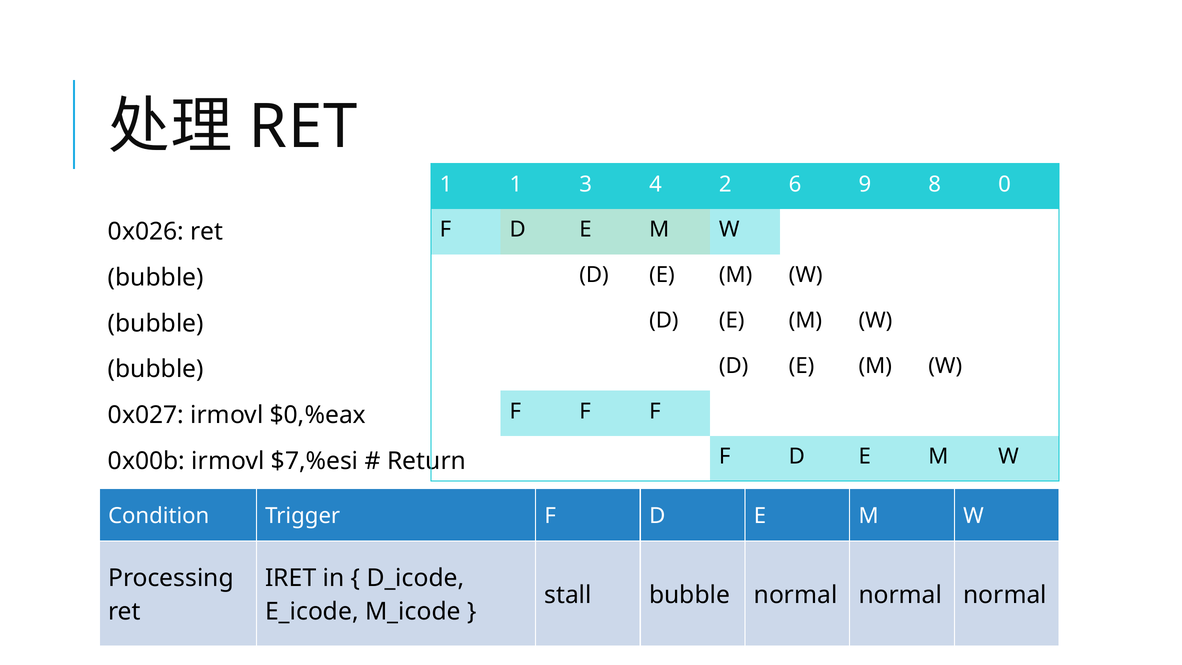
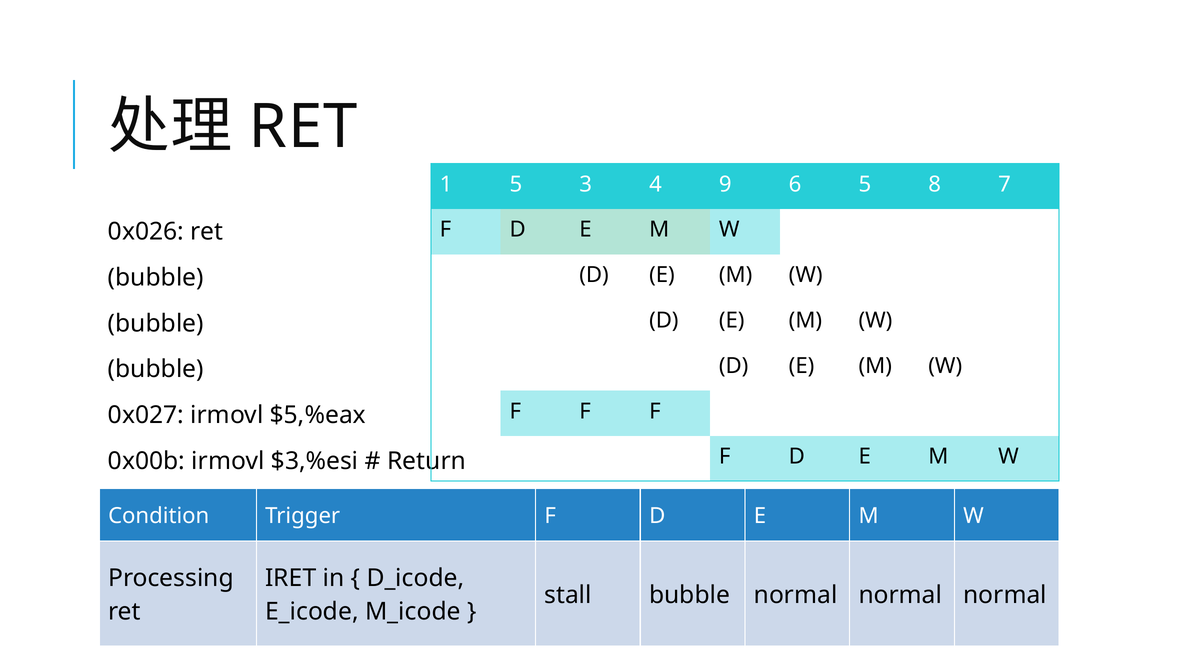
1 1: 1 -> 5
2: 2 -> 9
6 9: 9 -> 5
0: 0 -> 7
$0,%eax: $0,%eax -> $5,%eax
$7,%esi: $7,%esi -> $3,%esi
